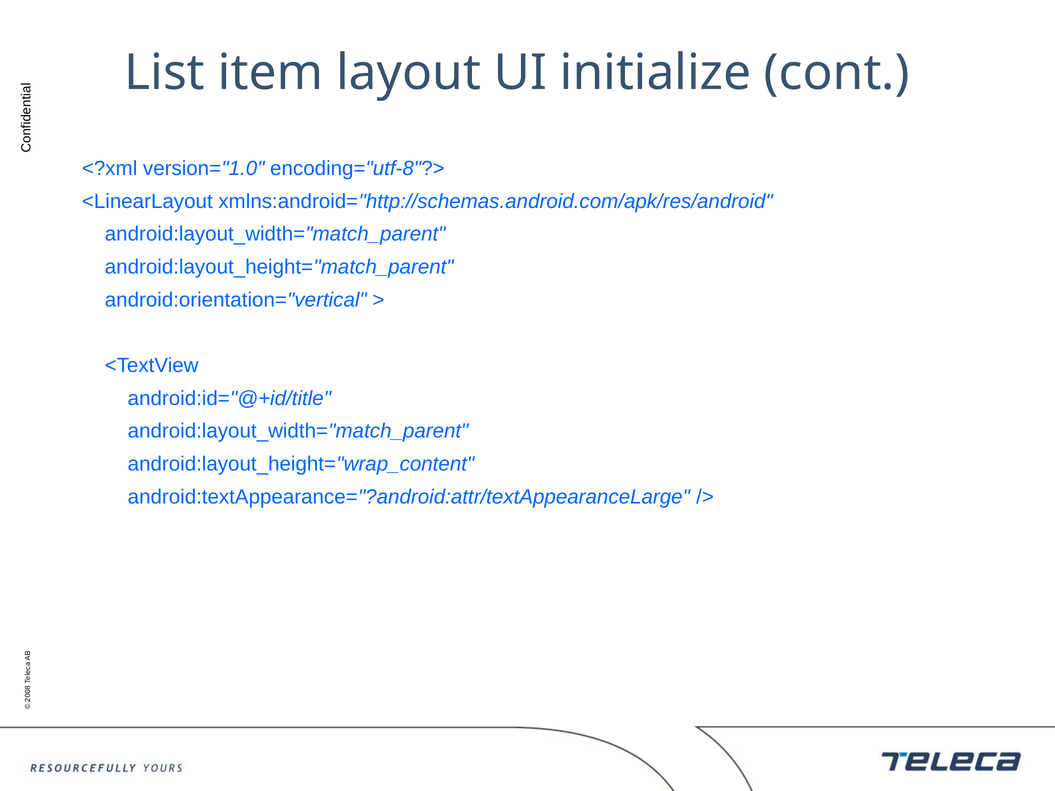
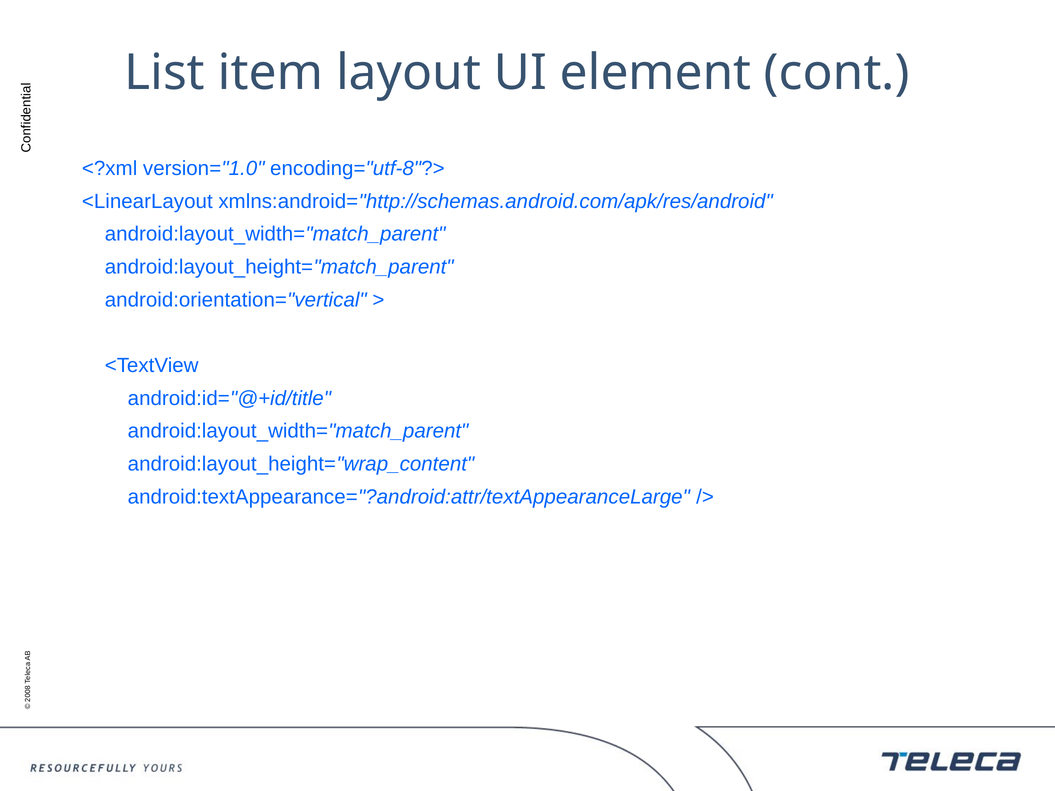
initialize: initialize -> element
